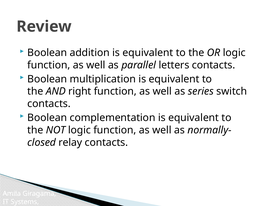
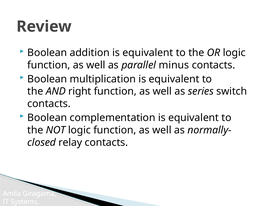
letters: letters -> minus
